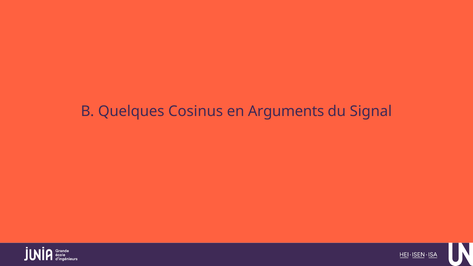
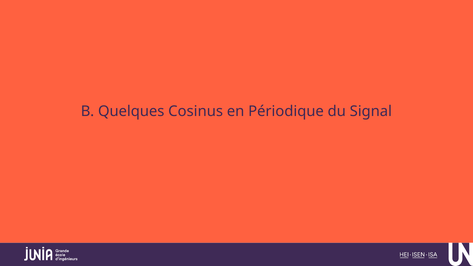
Arguments: Arguments -> Périodique
